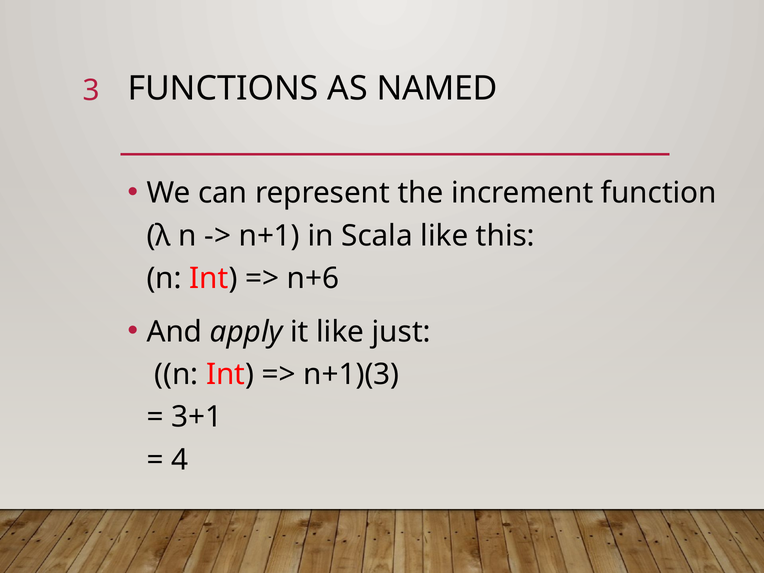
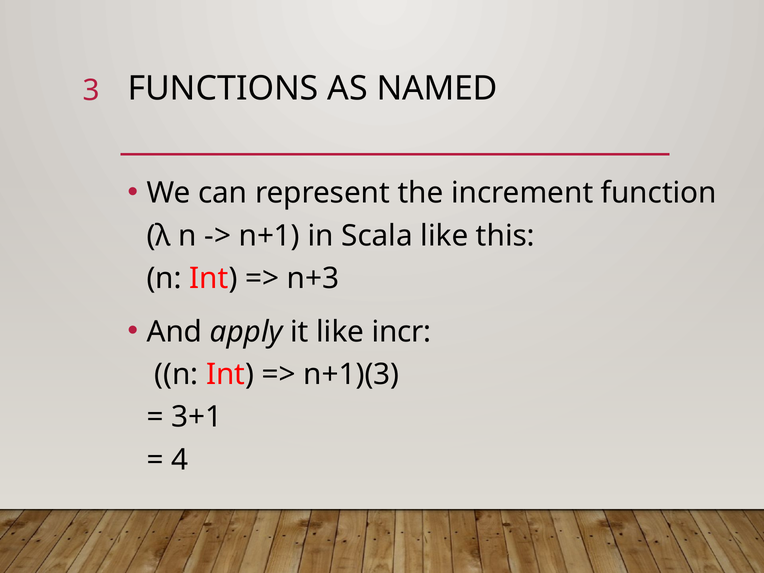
n+6: n+6 -> n+3
just: just -> incr
